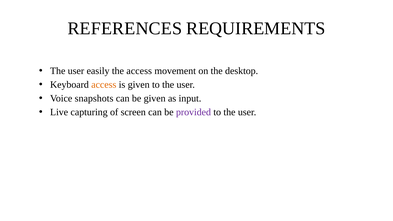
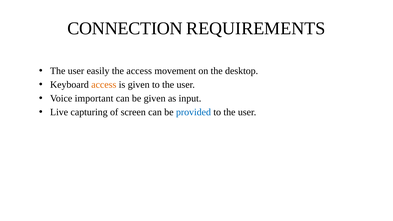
REFERENCES: REFERENCES -> CONNECTION
snapshots: snapshots -> important
provided colour: purple -> blue
